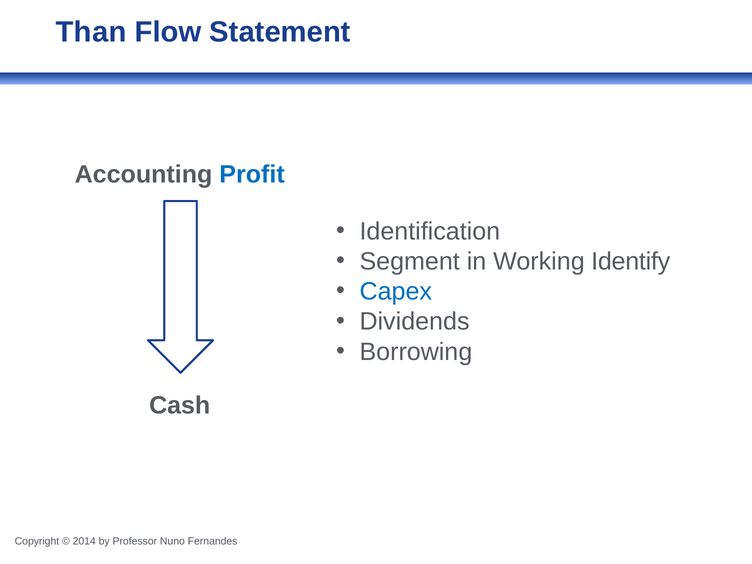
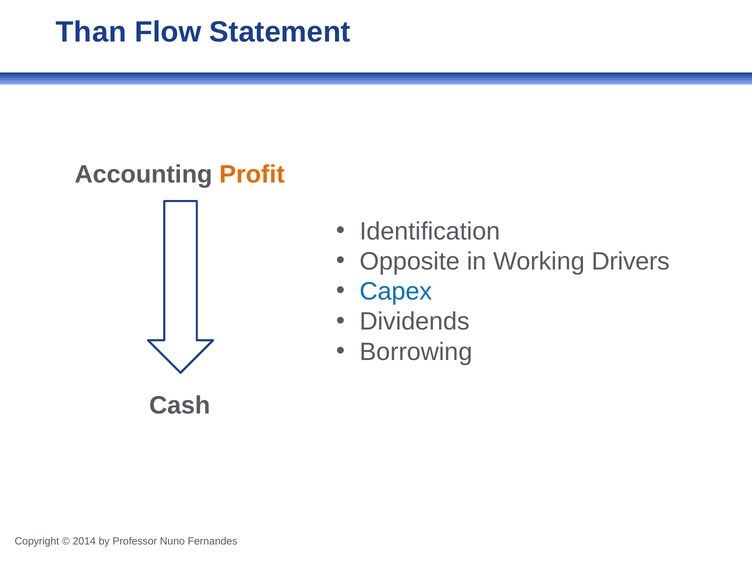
Profit colour: blue -> orange
Segment: Segment -> Opposite
Identify: Identify -> Drivers
